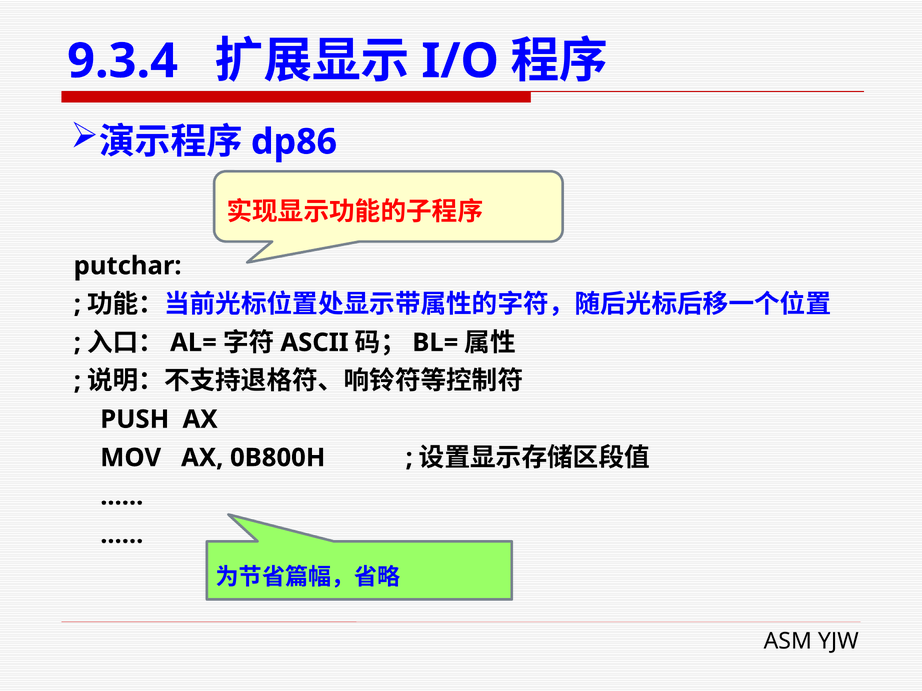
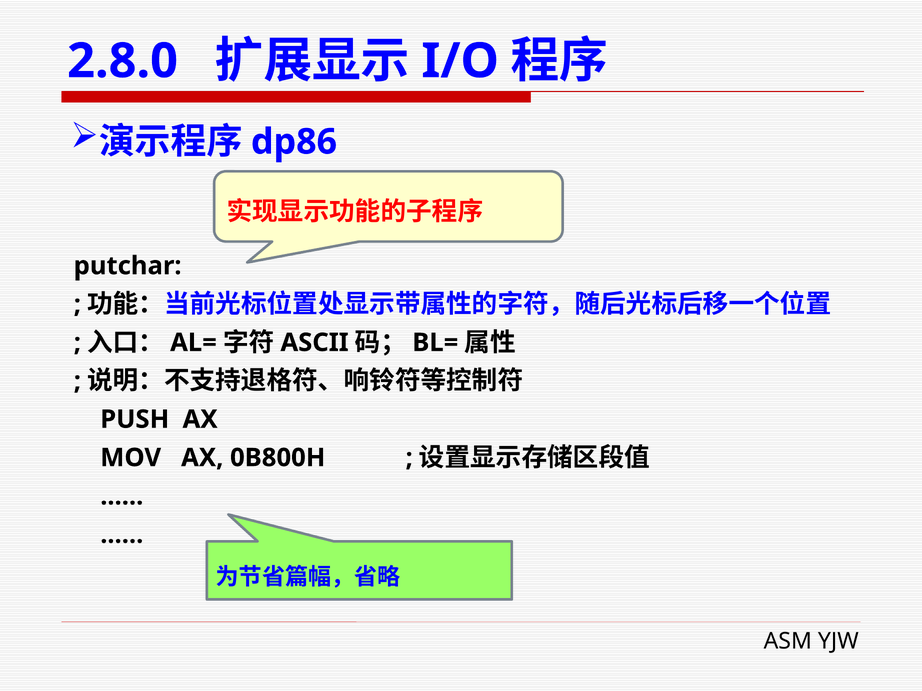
9.3.4: 9.3.4 -> 2.8.0
